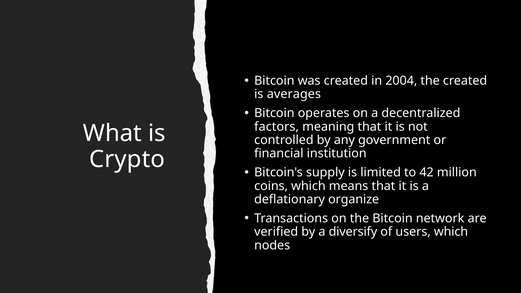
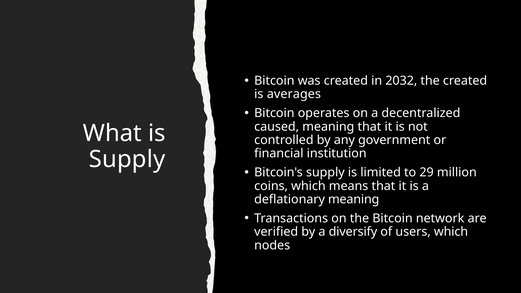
2004: 2004 -> 2032
factors: factors -> caused
Crypto at (127, 159): Crypto -> Supply
42: 42 -> 29
deflationary organize: organize -> meaning
